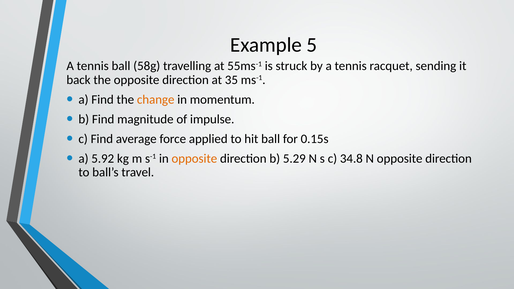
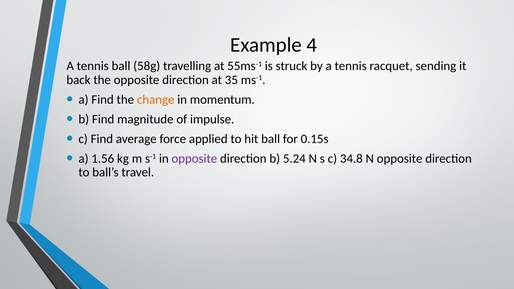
5: 5 -> 4
5.92: 5.92 -> 1.56
opposite at (194, 159) colour: orange -> purple
5.29: 5.29 -> 5.24
